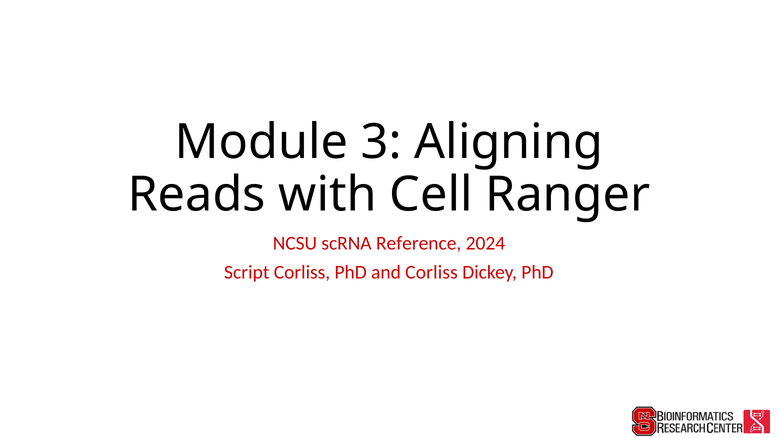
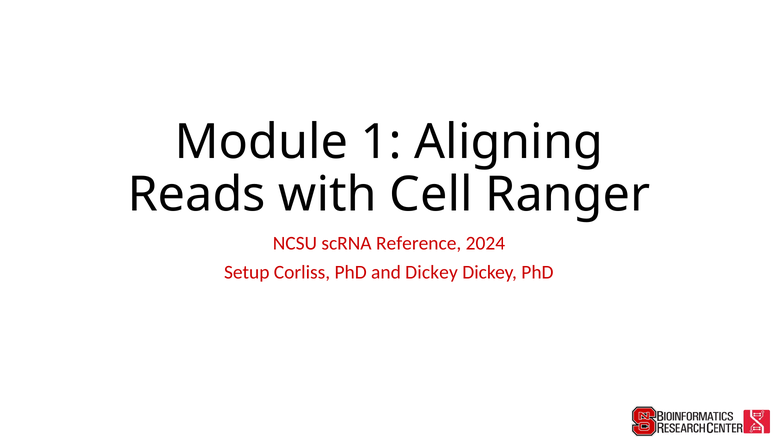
3: 3 -> 1
Script: Script -> Setup
and Corliss: Corliss -> Dickey
